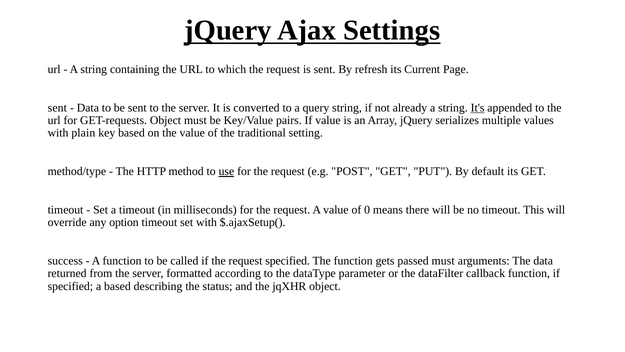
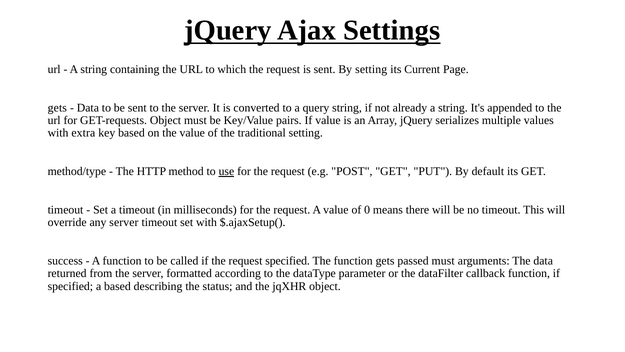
By refresh: refresh -> setting
sent at (57, 108): sent -> gets
It's underline: present -> none
plain: plain -> extra
any option: option -> server
